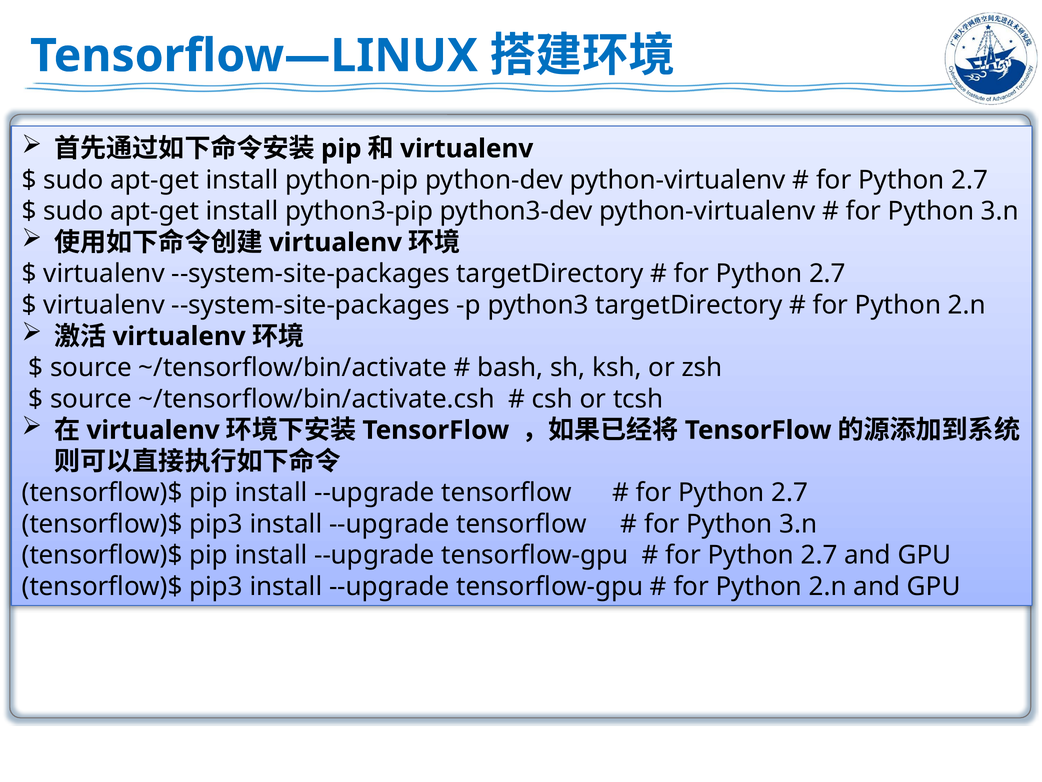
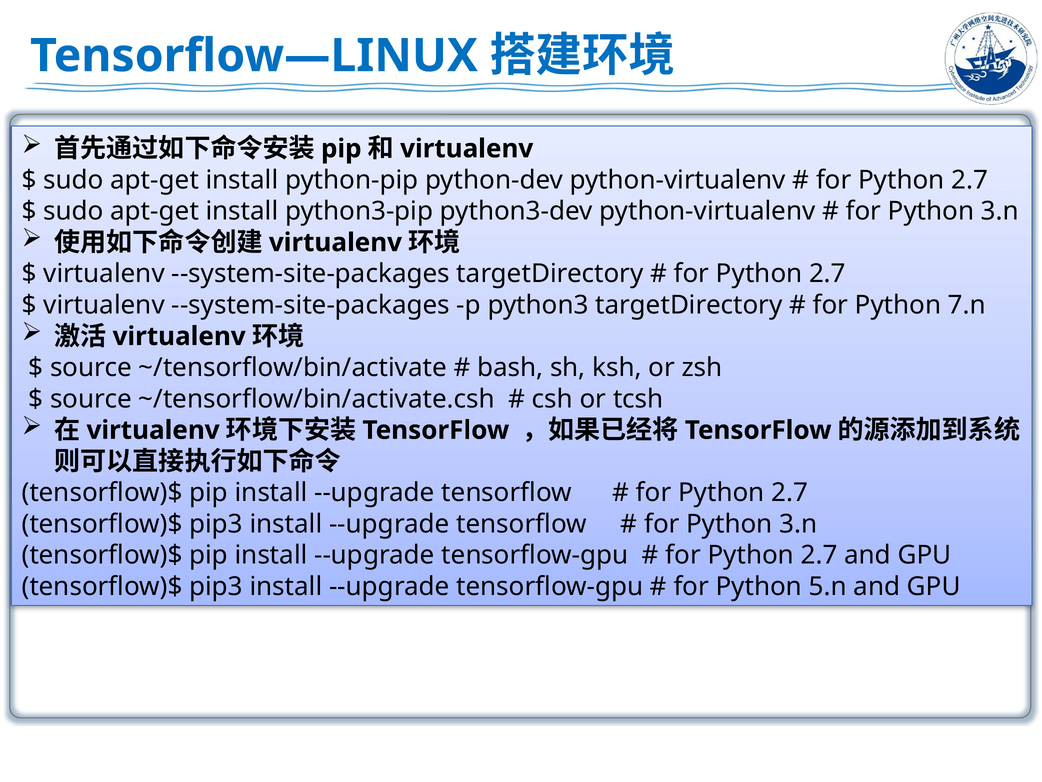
2.n at (967, 305): 2.n -> 7.n
2.n at (828, 586): 2.n -> 5.n
